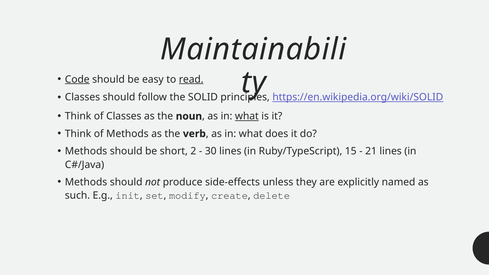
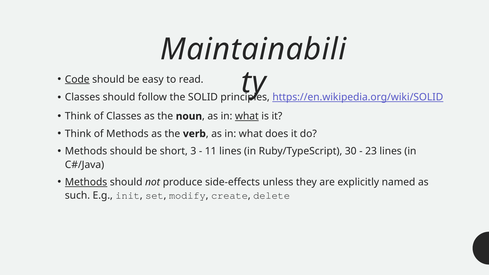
read underline: present -> none
2: 2 -> 3
30: 30 -> 11
15: 15 -> 30
21: 21 -> 23
Methods at (86, 182) underline: none -> present
